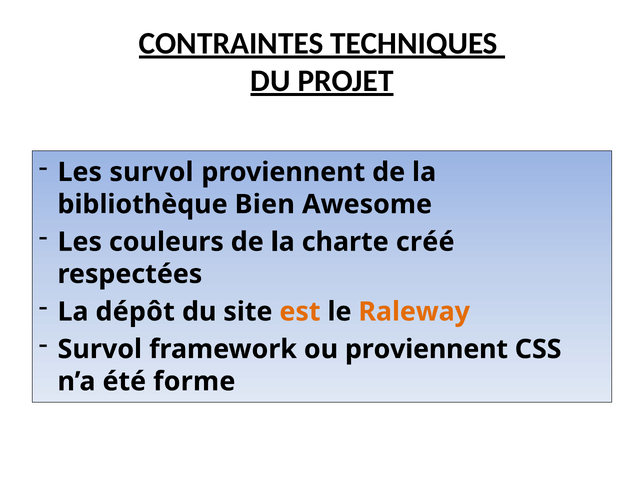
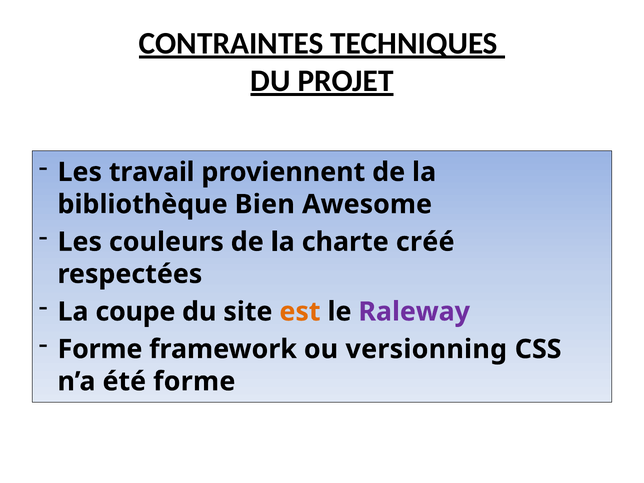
Les survol: survol -> travail
dépôt: dépôt -> coupe
Raleway colour: orange -> purple
Survol at (100, 349): Survol -> Forme
ou proviennent: proviennent -> versionning
